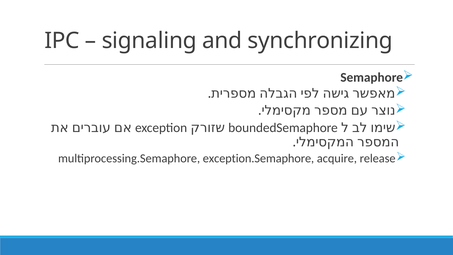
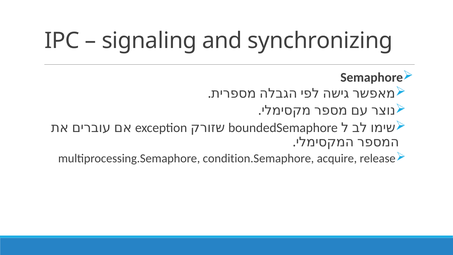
exception.Semaphore: exception.Semaphore -> condition.Semaphore
